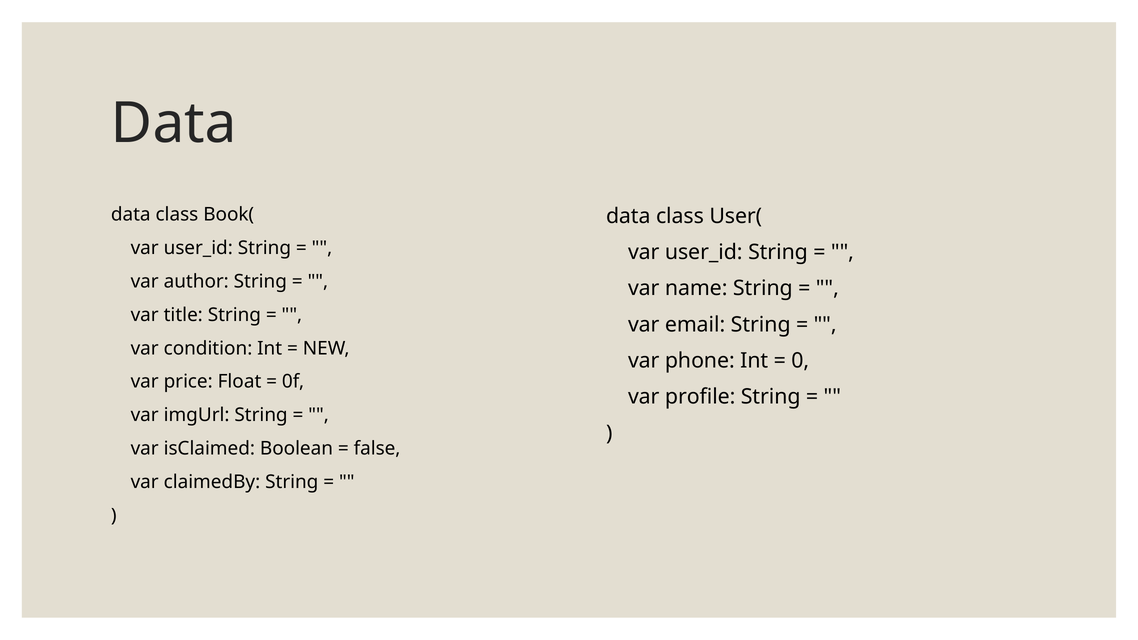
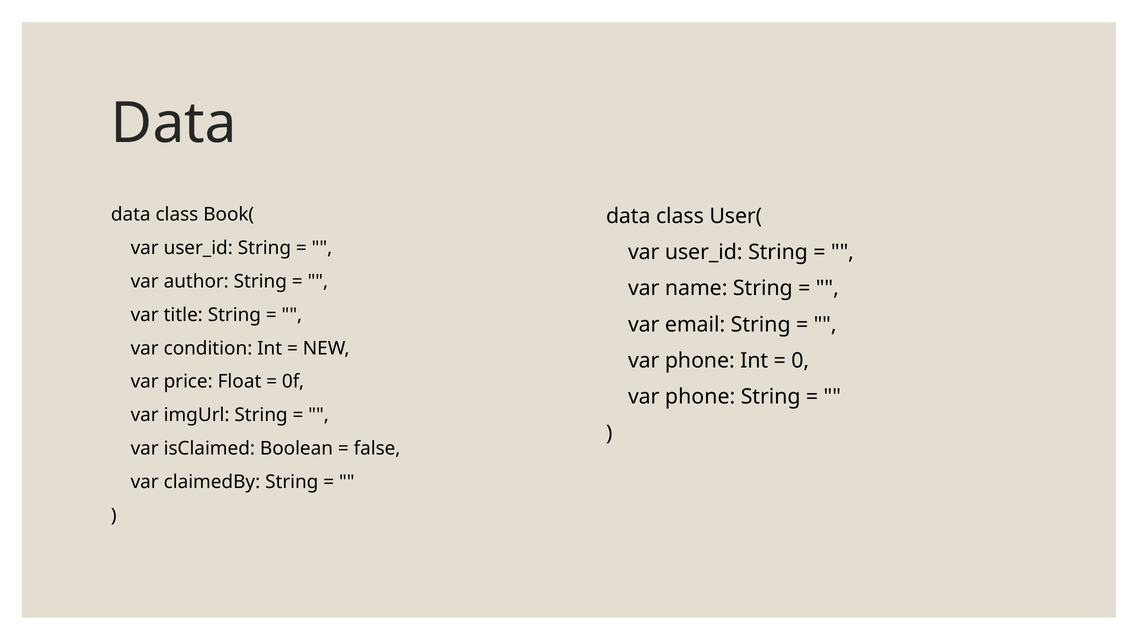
profile at (700, 397): profile -> phone
